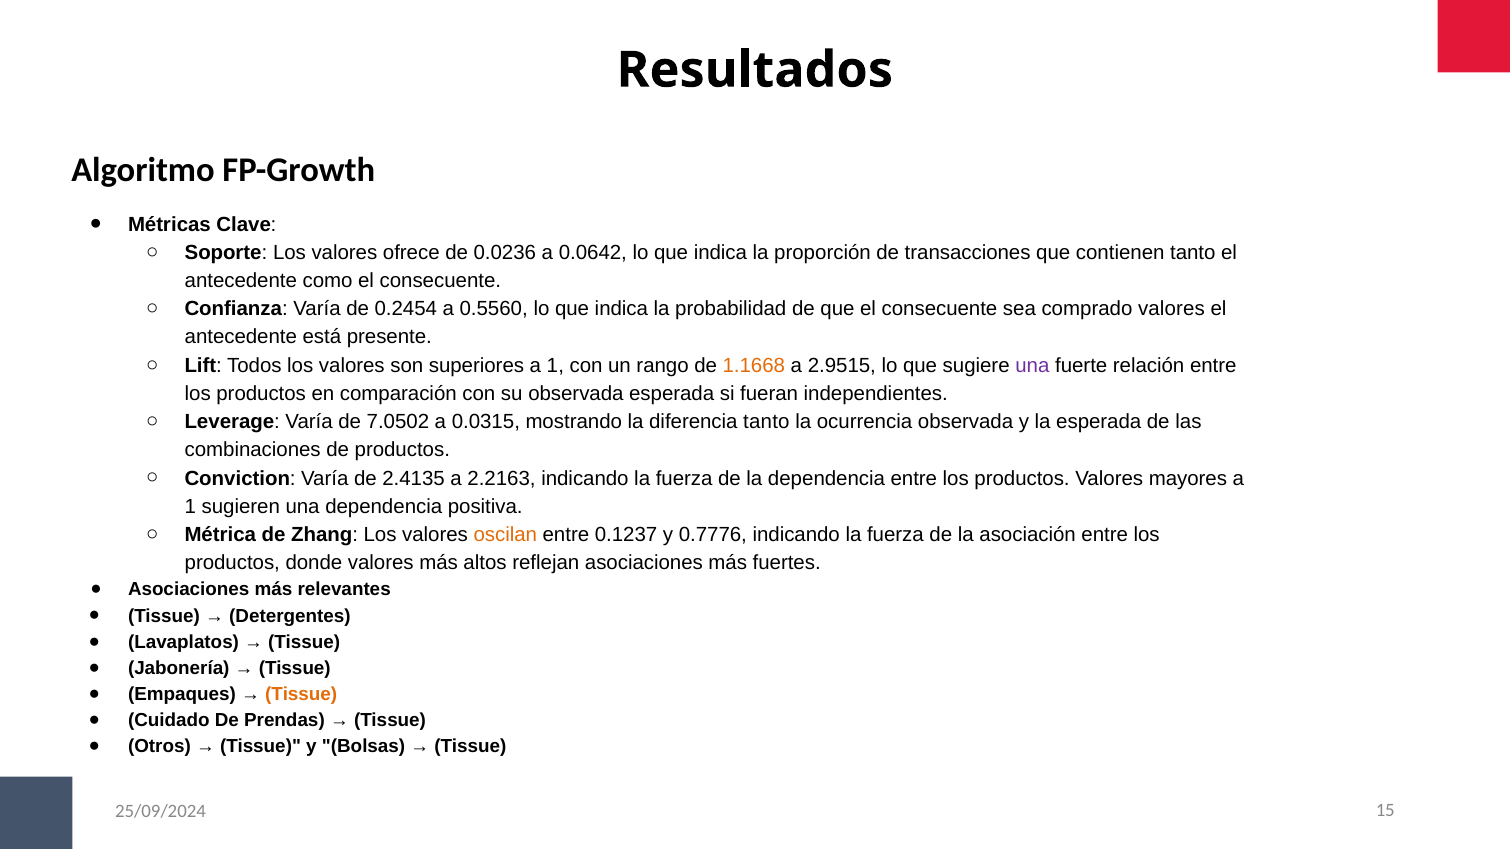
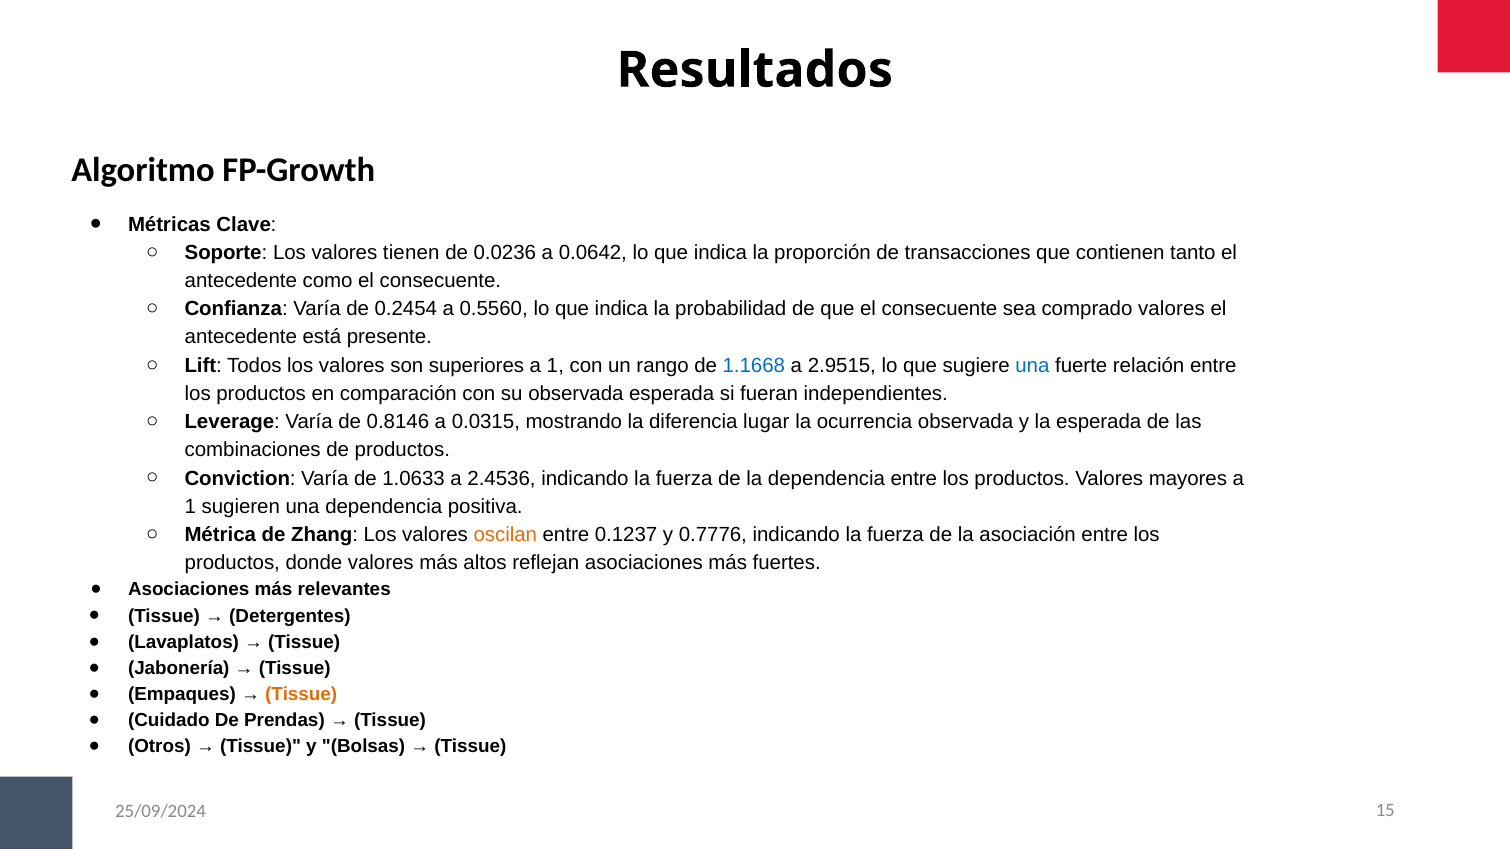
ofrece: ofrece -> tienen
1.1668 colour: orange -> blue
una at (1032, 366) colour: purple -> blue
7.0502: 7.0502 -> 0.8146
diferencia tanto: tanto -> lugar
2.4135: 2.4135 -> 1.0633
2.2163: 2.2163 -> 2.4536
